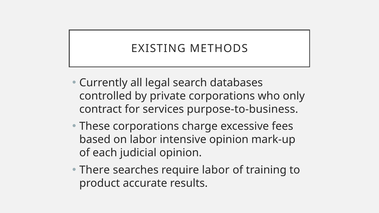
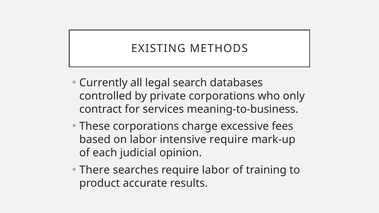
purpose-to-business: purpose-to-business -> meaning-to-business
intensive opinion: opinion -> require
